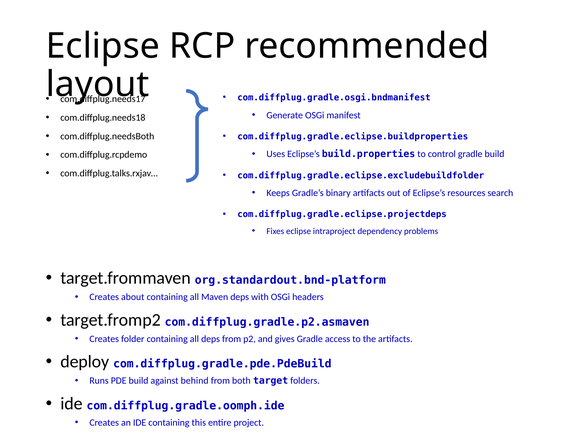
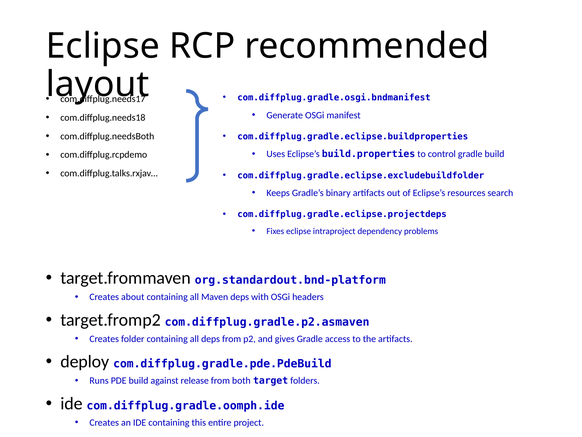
behind: behind -> release
